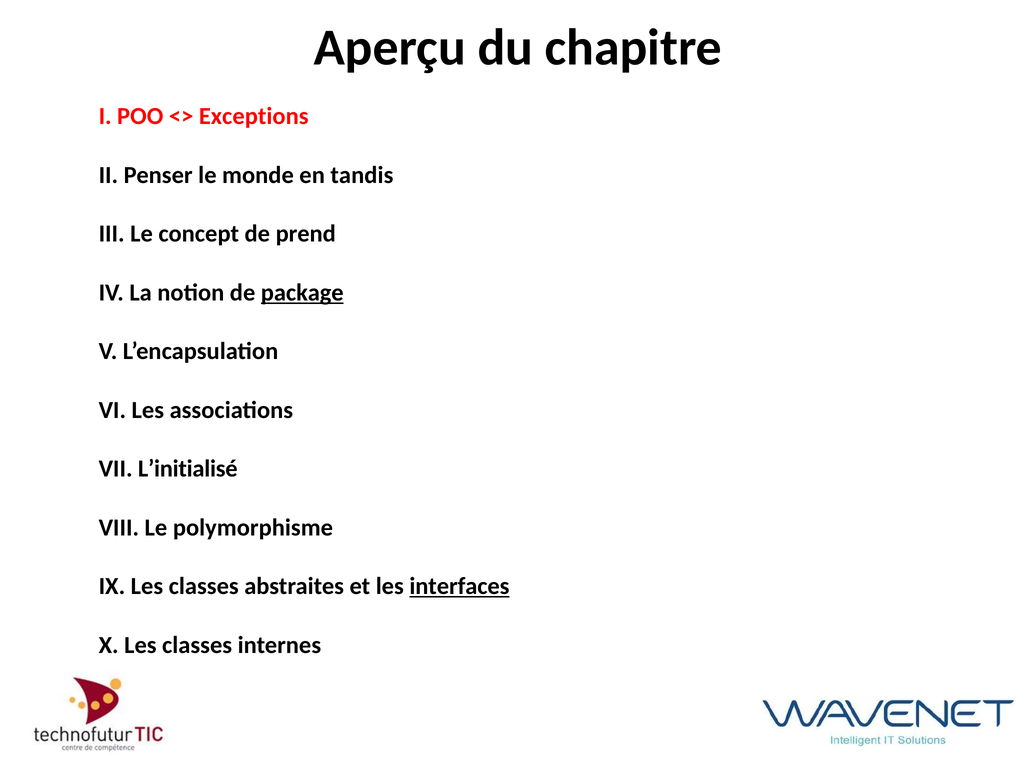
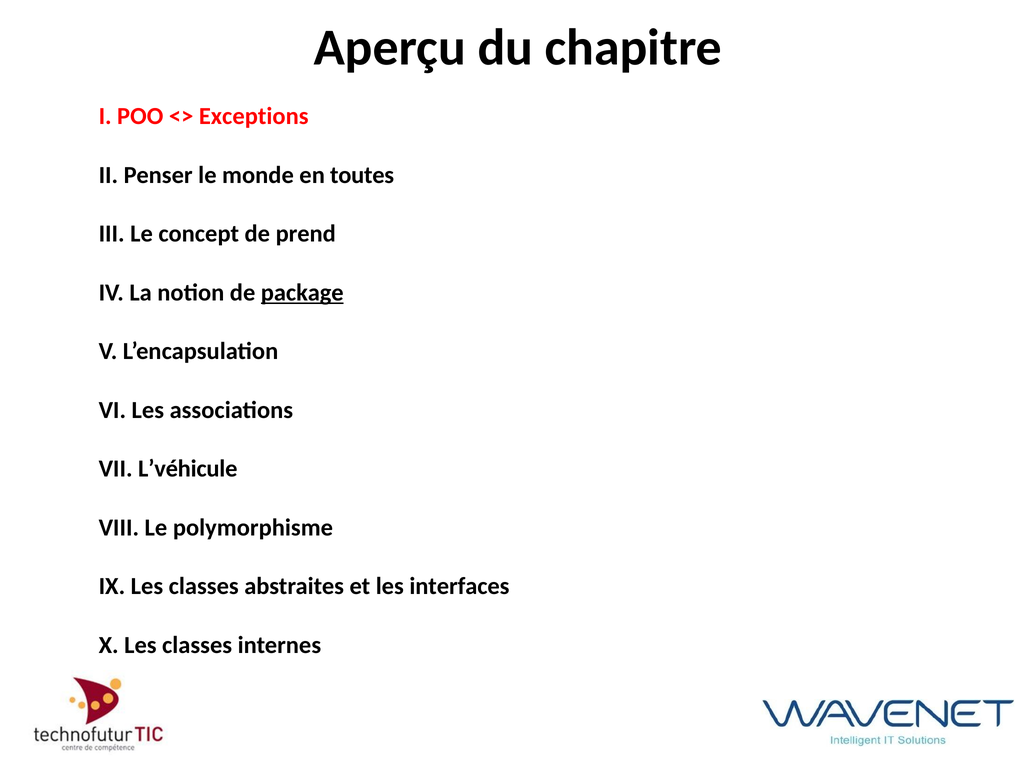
tandis: tandis -> toutes
L’initialisé: L’initialisé -> L’véhicule
interfaces underline: present -> none
